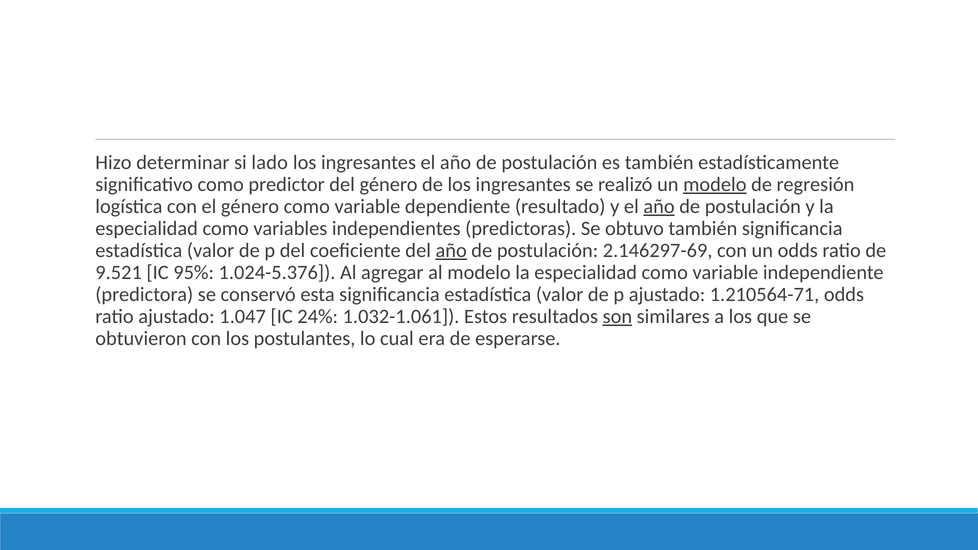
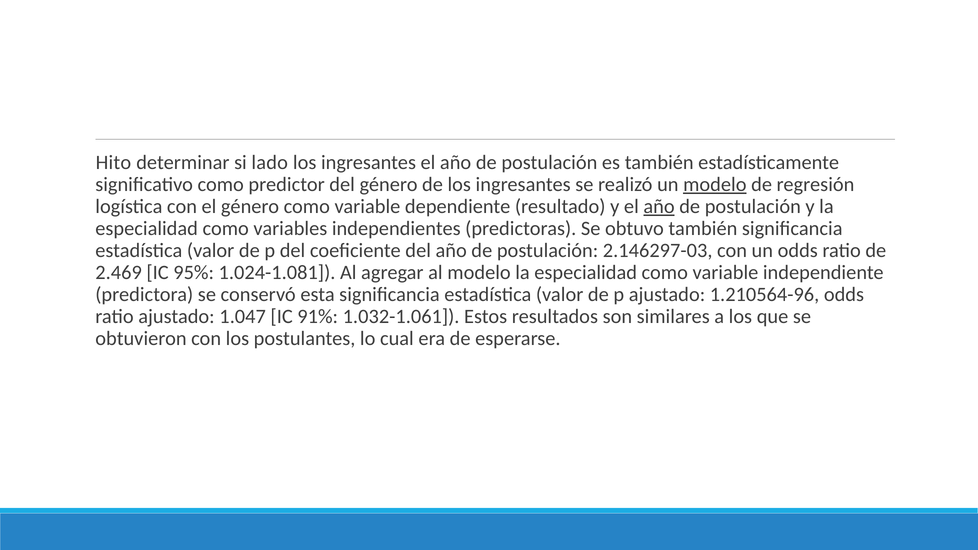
Hizo: Hizo -> Hito
año at (451, 251) underline: present -> none
2.146297-69: 2.146297-69 -> 2.146297-03
9.521: 9.521 -> 2.469
1.024-5.376: 1.024-5.376 -> 1.024-1.081
1.210564-71: 1.210564-71 -> 1.210564-96
24%: 24% -> 91%
son underline: present -> none
